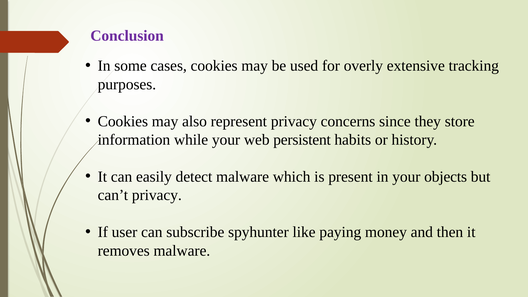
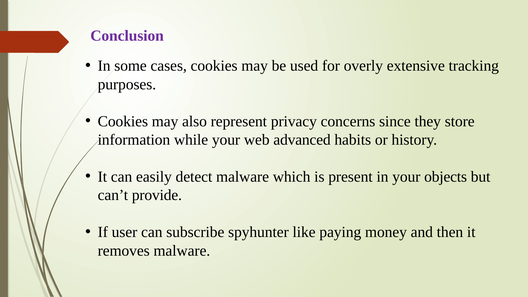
persistent: persistent -> advanced
can’t privacy: privacy -> provide
